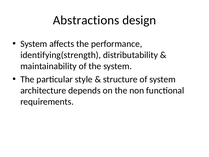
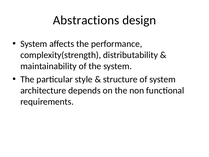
identifying(strength: identifying(strength -> complexity(strength
